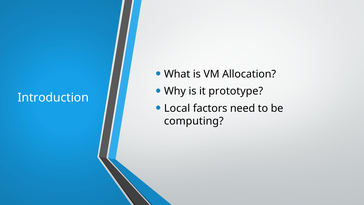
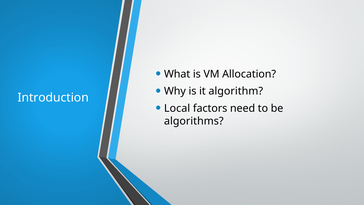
prototype: prototype -> algorithm
computing: computing -> algorithms
